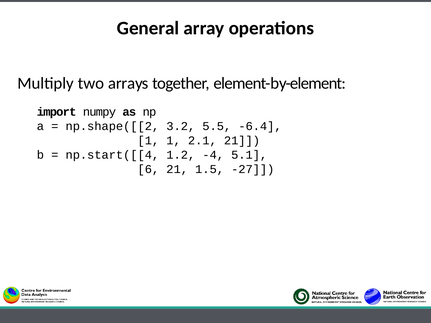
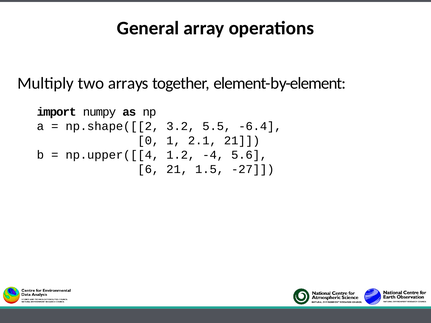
1 at (148, 141): 1 -> 0
np.start([[4: np.start([[4 -> np.upper([[4
5.1: 5.1 -> 5.6
